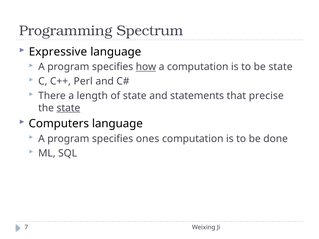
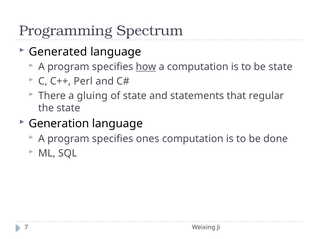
Expressive: Expressive -> Generated
length: length -> gluing
precise: precise -> regular
state at (68, 108) underline: present -> none
Computers: Computers -> Generation
